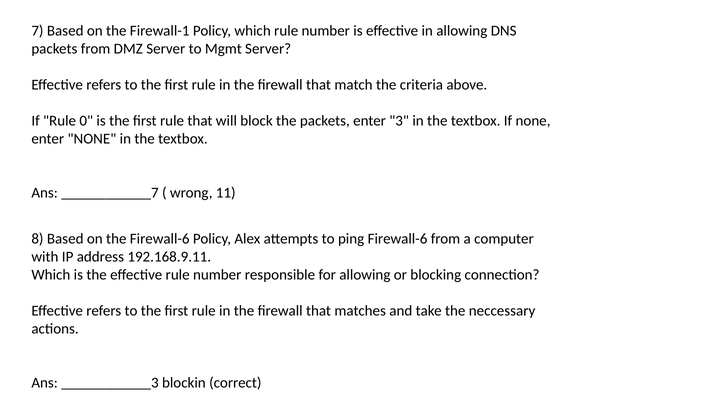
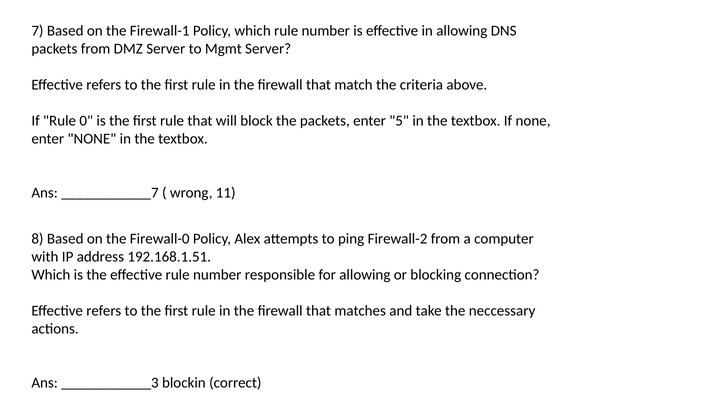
3: 3 -> 5
the Firewall-6: Firewall-6 -> Firewall-0
ping Firewall-6: Firewall-6 -> Firewall-2
192.168.9.11: 192.168.9.11 -> 192.168.1.51
